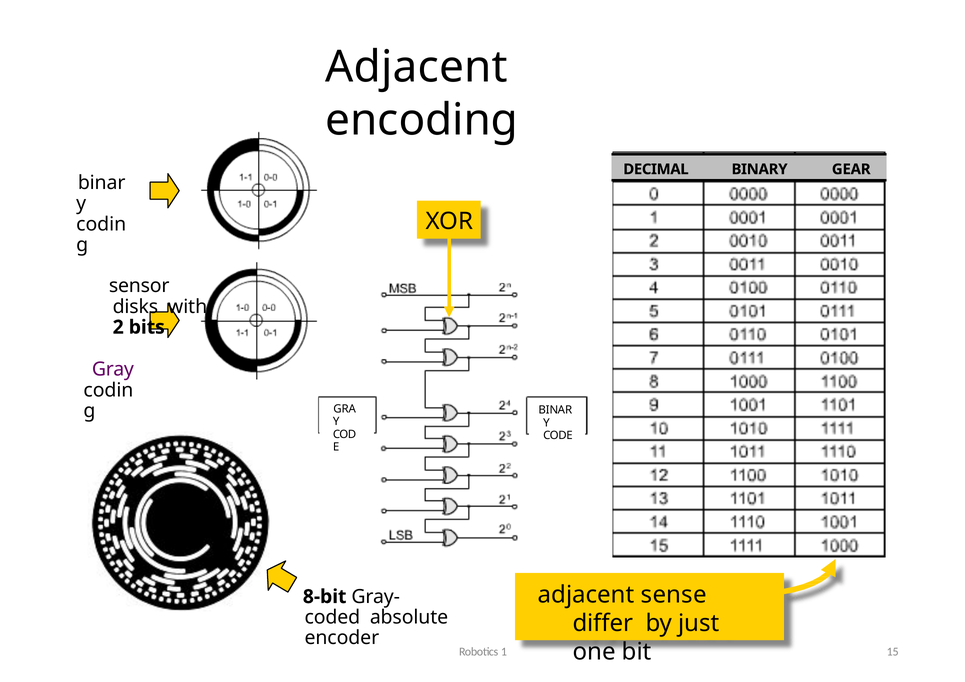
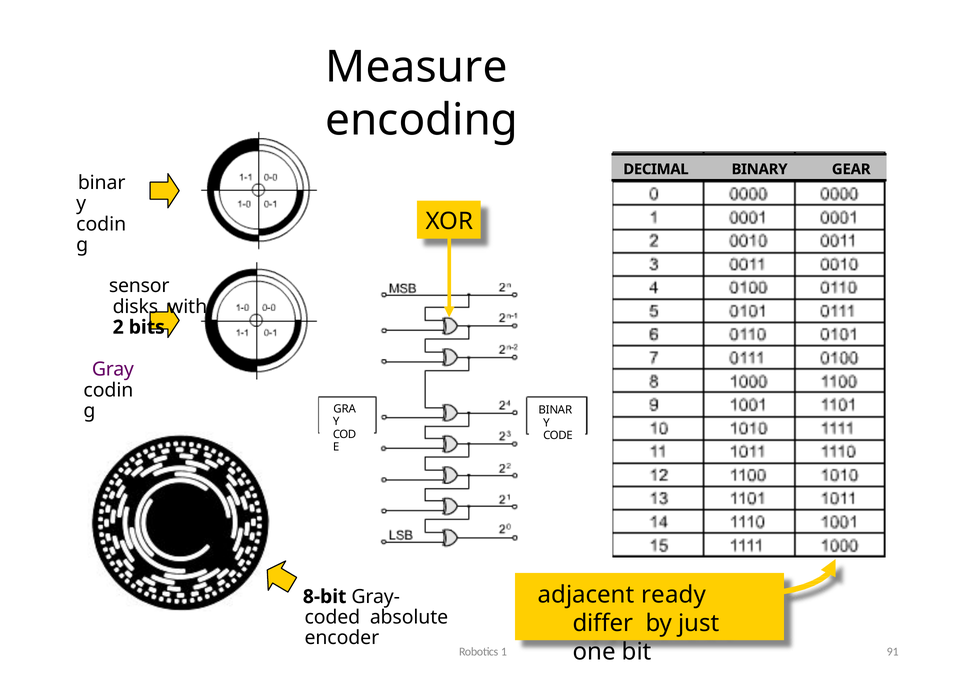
Adjacent at (417, 67): Adjacent -> Measure
sense: sense -> ready
15: 15 -> 91
